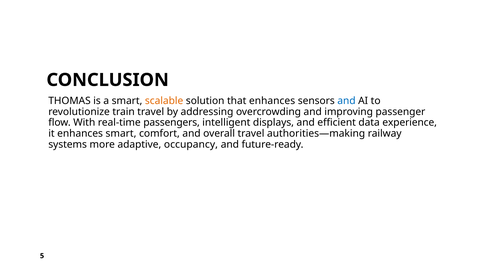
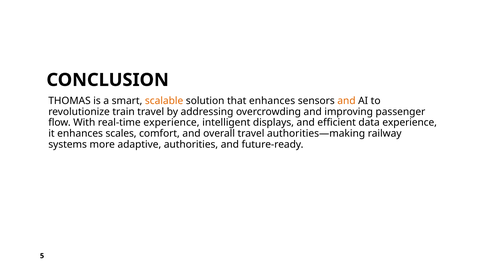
and at (346, 101) colour: blue -> orange
real-time passengers: passengers -> experience
enhances smart: smart -> scales
occupancy: occupancy -> authorities
